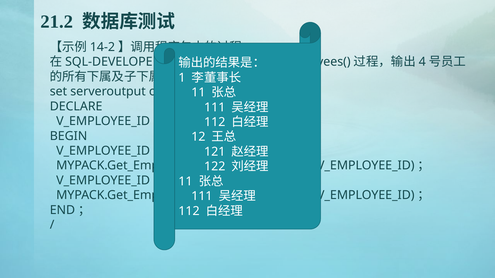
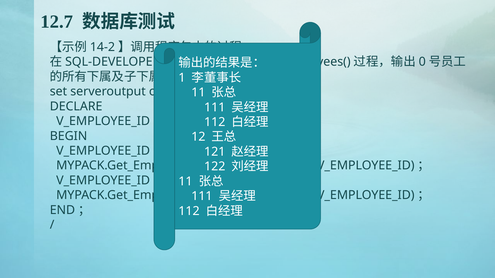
21.2: 21.2 -> 12.7
4: 4 -> 0
